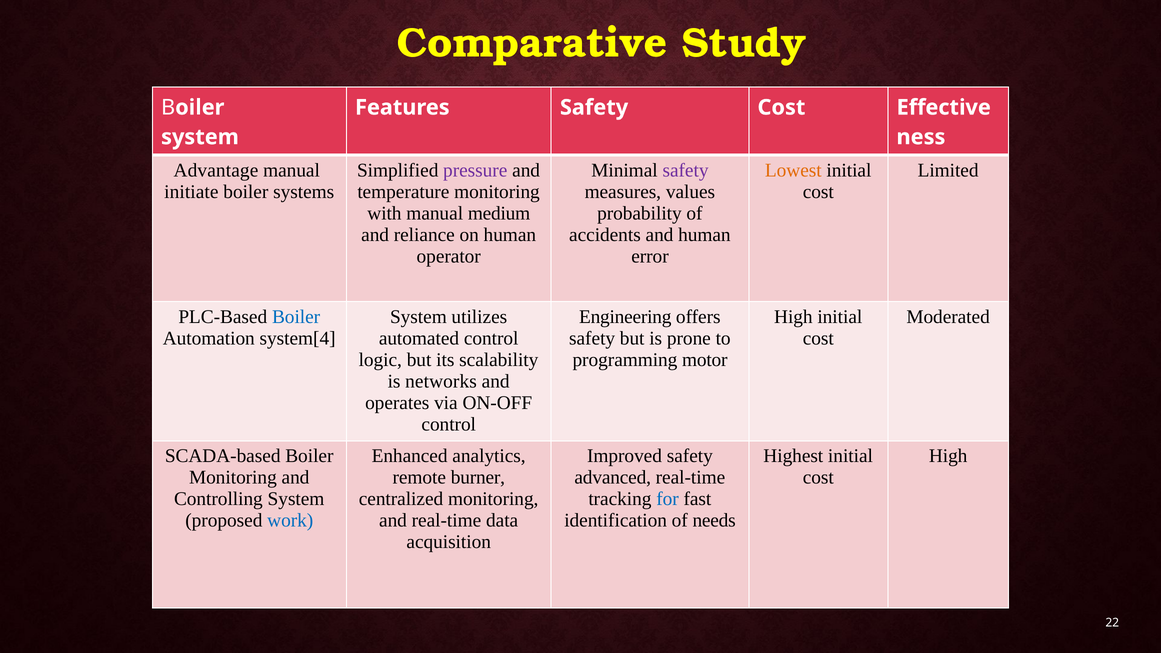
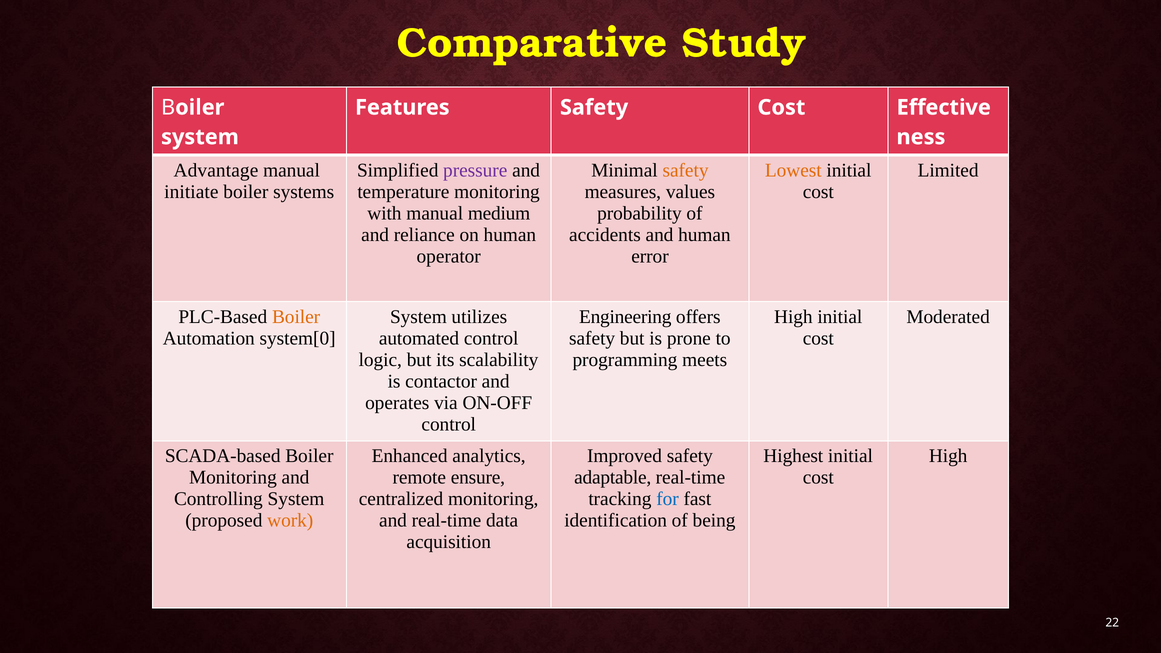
safety at (686, 170) colour: purple -> orange
Boiler at (296, 317) colour: blue -> orange
system[4: system[4 -> system[0
motor: motor -> meets
networks: networks -> contactor
burner: burner -> ensure
advanced: advanced -> adaptable
work colour: blue -> orange
needs: needs -> being
